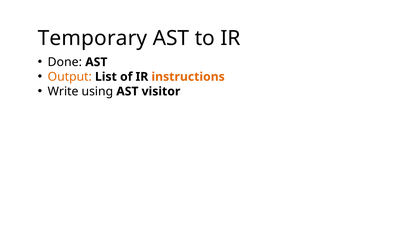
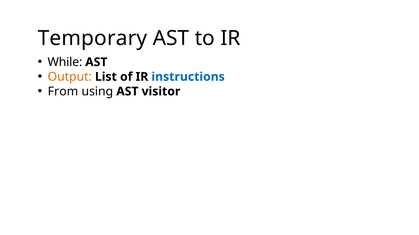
Done: Done -> While
instructions colour: orange -> blue
Write: Write -> From
